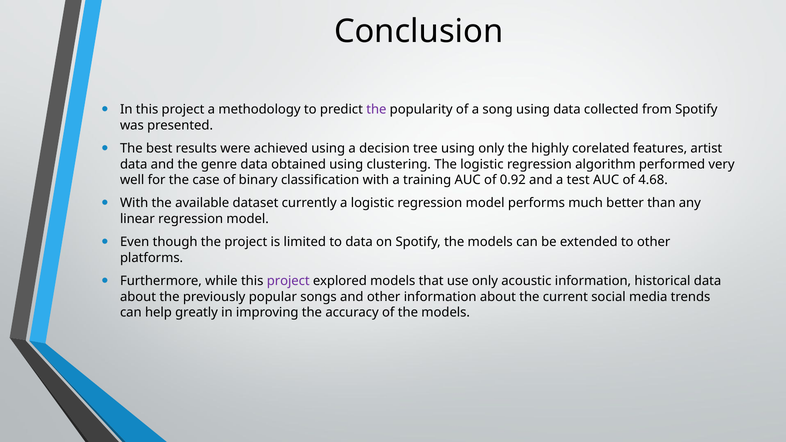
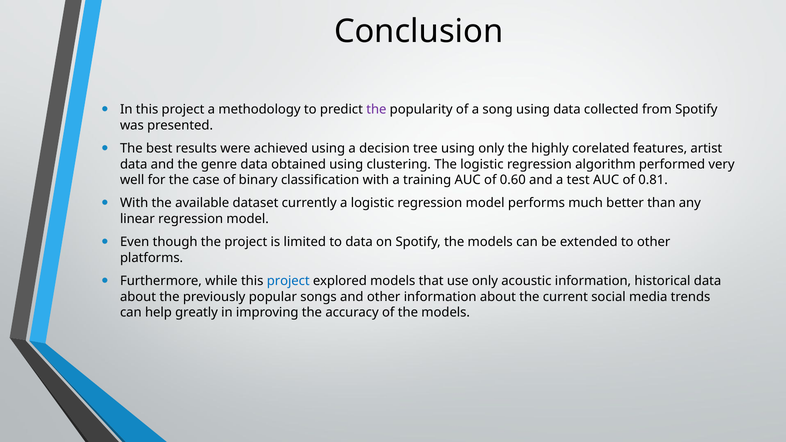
0.92: 0.92 -> 0.60
4.68: 4.68 -> 0.81
project at (288, 281) colour: purple -> blue
